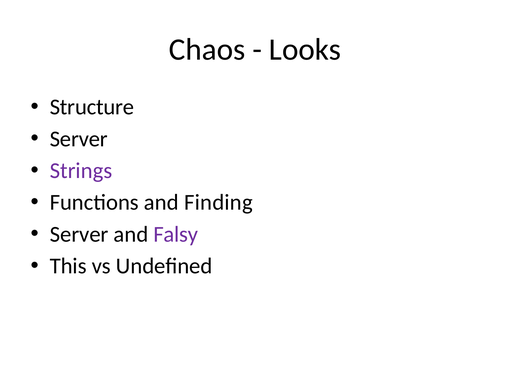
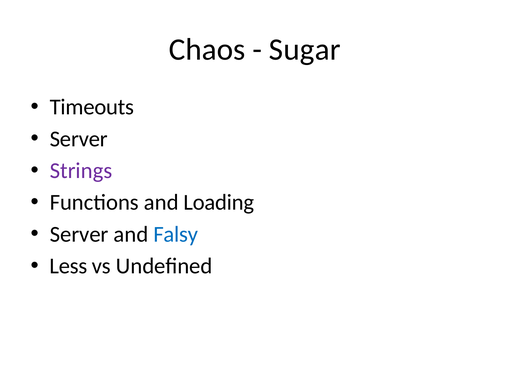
Looks: Looks -> Sugar
Structure: Structure -> Timeouts
Finding: Finding -> Loading
Falsy colour: purple -> blue
This: This -> Less
